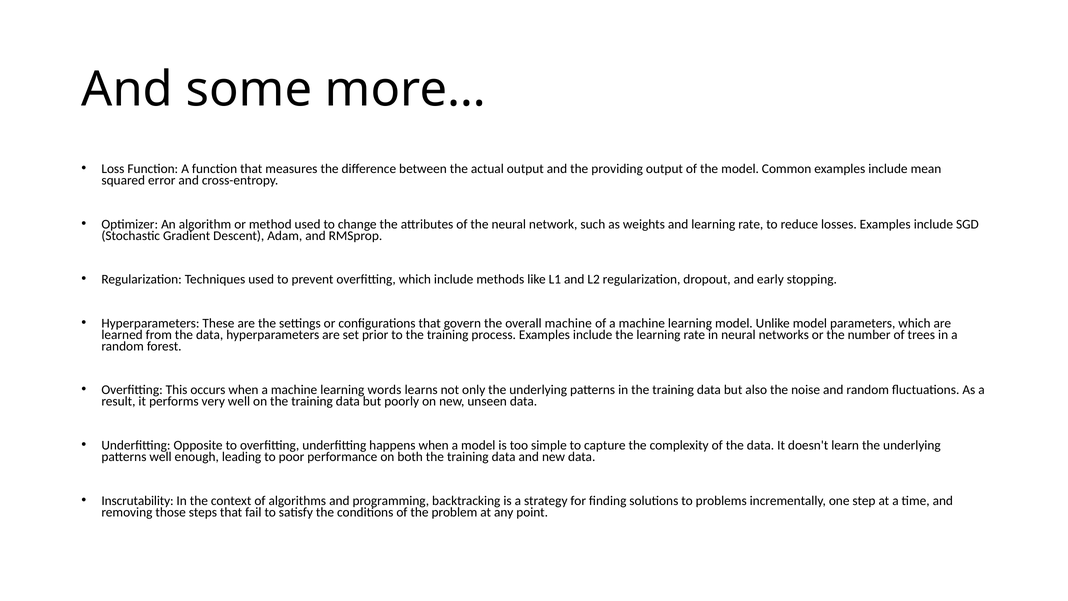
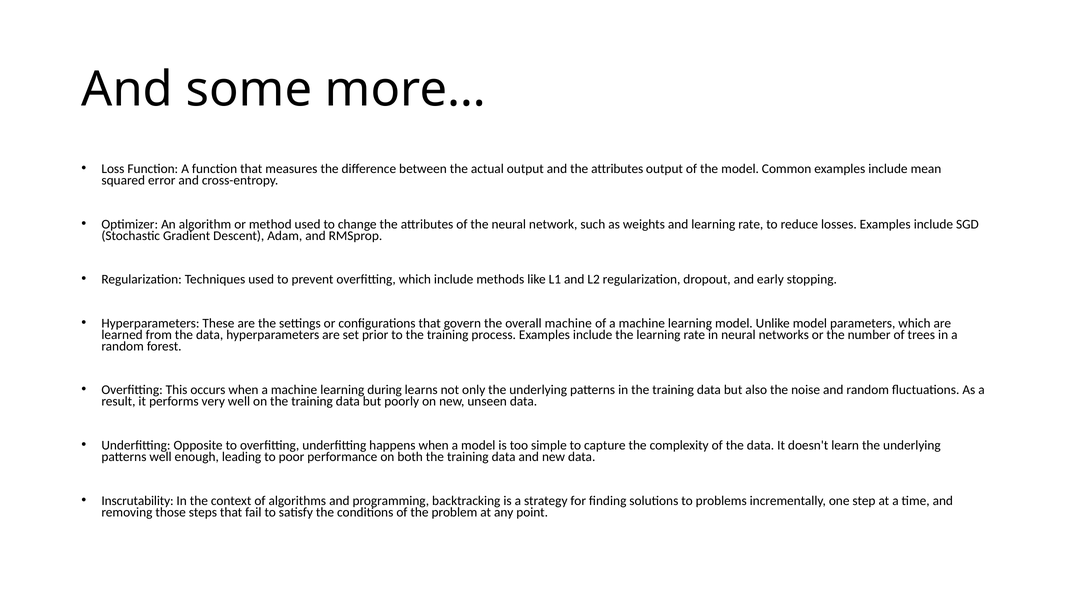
and the providing: providing -> attributes
words: words -> during
